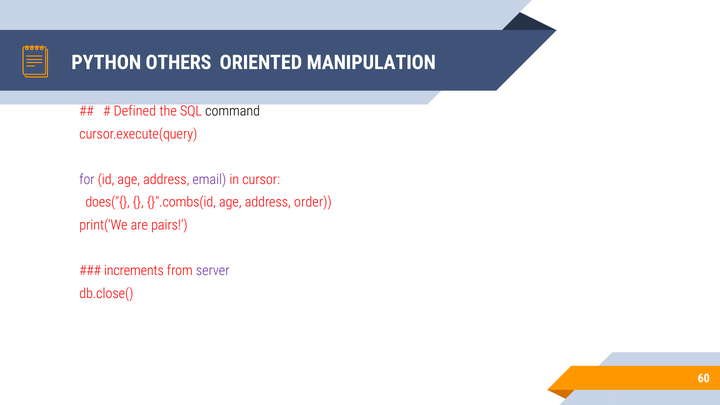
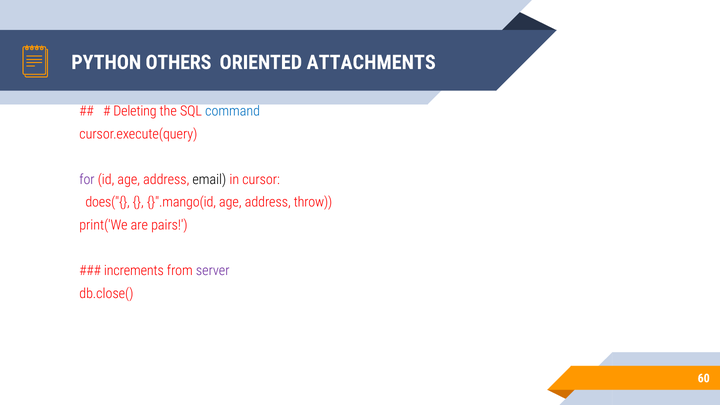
MANIPULATION: MANIPULATION -> ATTACHMENTS
Defined: Defined -> Deleting
command colour: black -> blue
email colour: purple -> black
}".combs(id: }".combs(id -> }".mango(id
order: order -> throw
